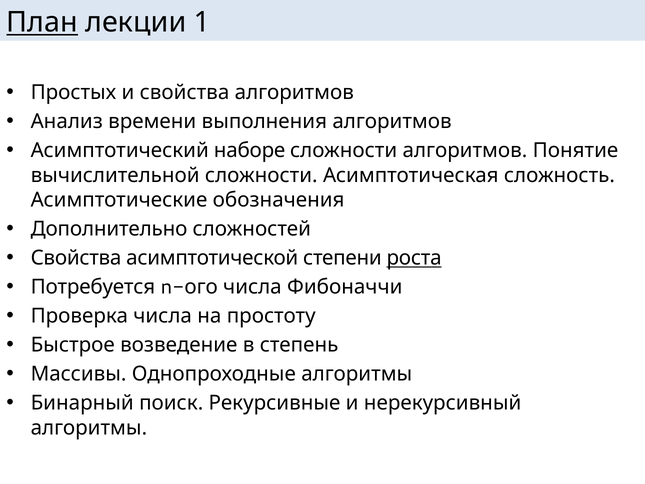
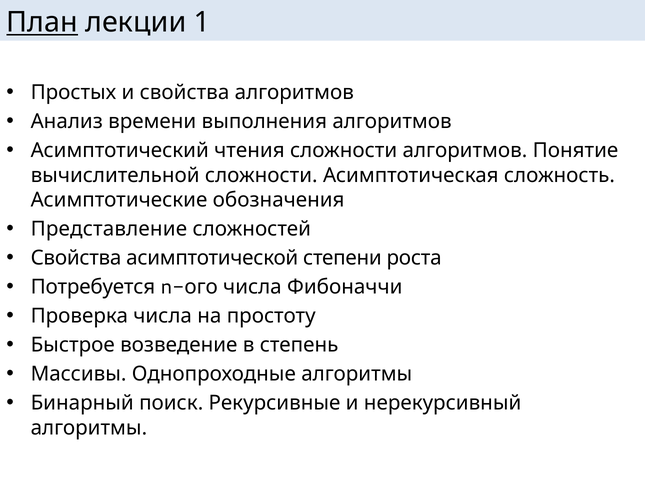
наборе: наборе -> чтения
Дополнительно: Дополнительно -> Представление
роста underline: present -> none
